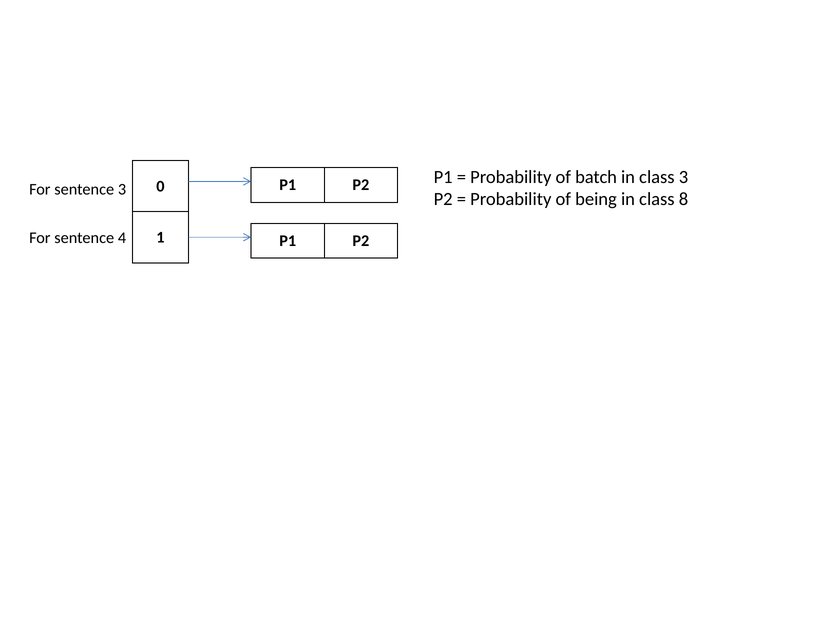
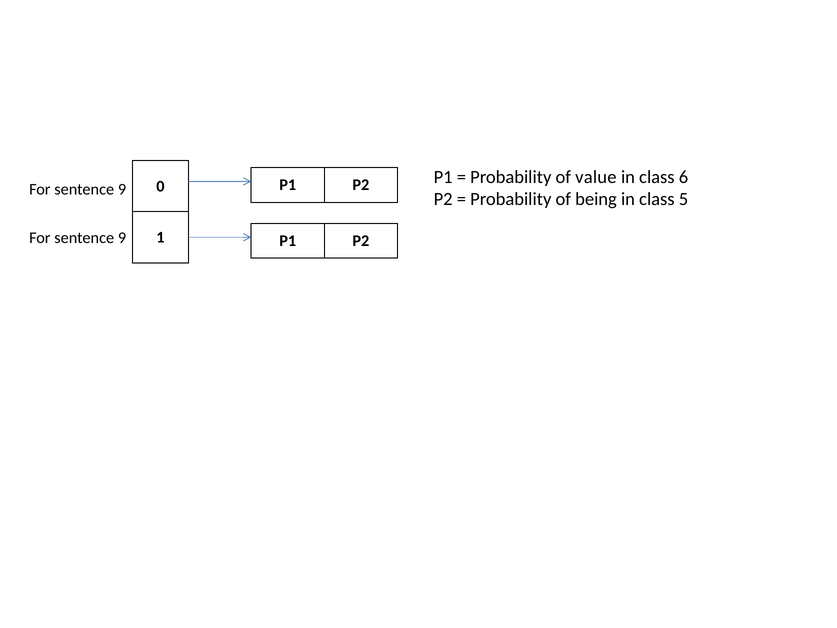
batch: batch -> value
class 3: 3 -> 6
3 at (122, 189): 3 -> 9
8: 8 -> 5
4 at (122, 238): 4 -> 9
